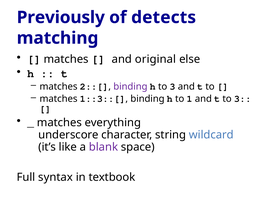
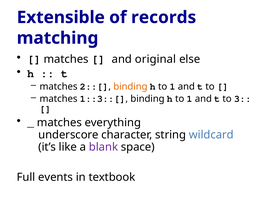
Previously: Previously -> Extensible
detects: detects -> records
binding at (130, 86) colour: purple -> orange
3 at (173, 86): 3 -> 1
syntax: syntax -> events
